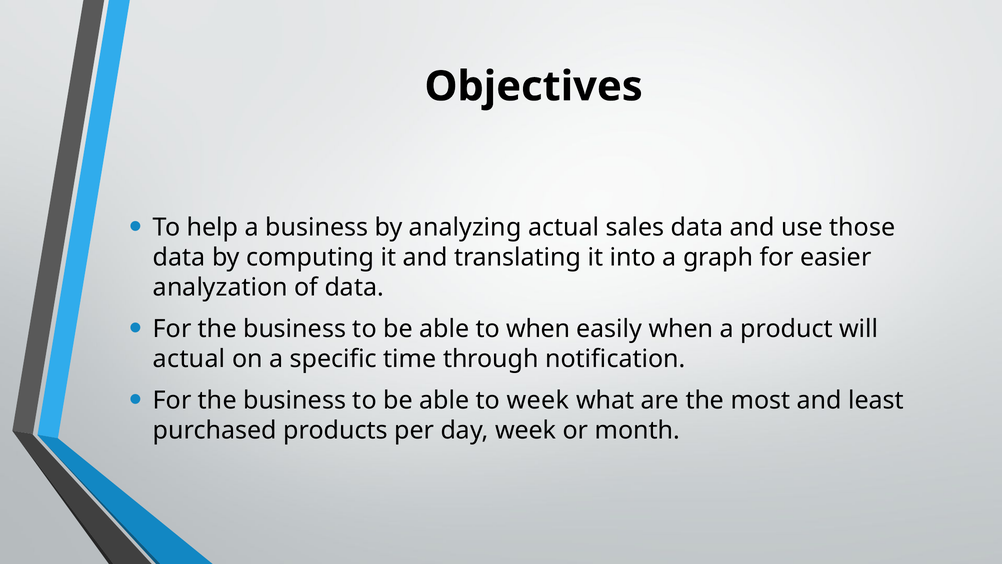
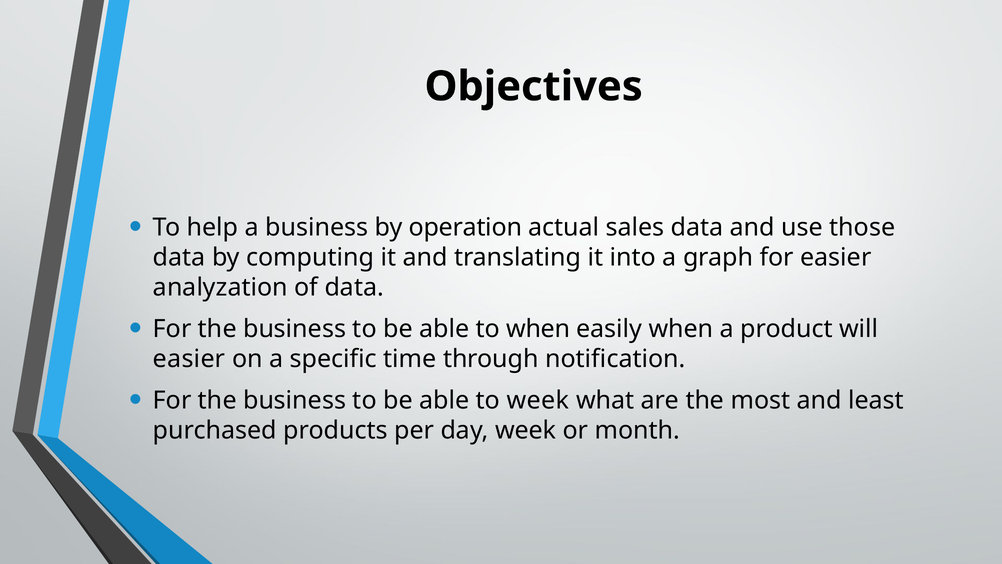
analyzing: analyzing -> operation
actual at (189, 359): actual -> easier
